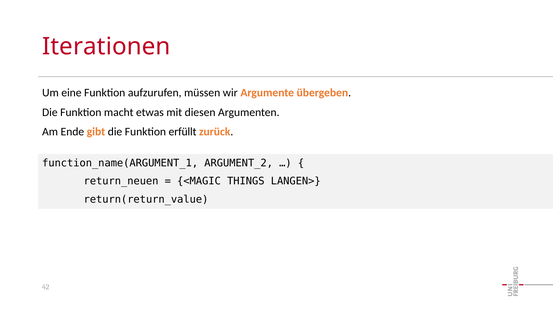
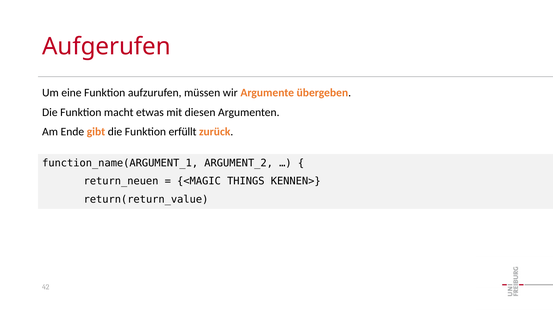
Iterationen: Iterationen -> Aufgerufen
LANGEN>: LANGEN> -> KENNEN>
